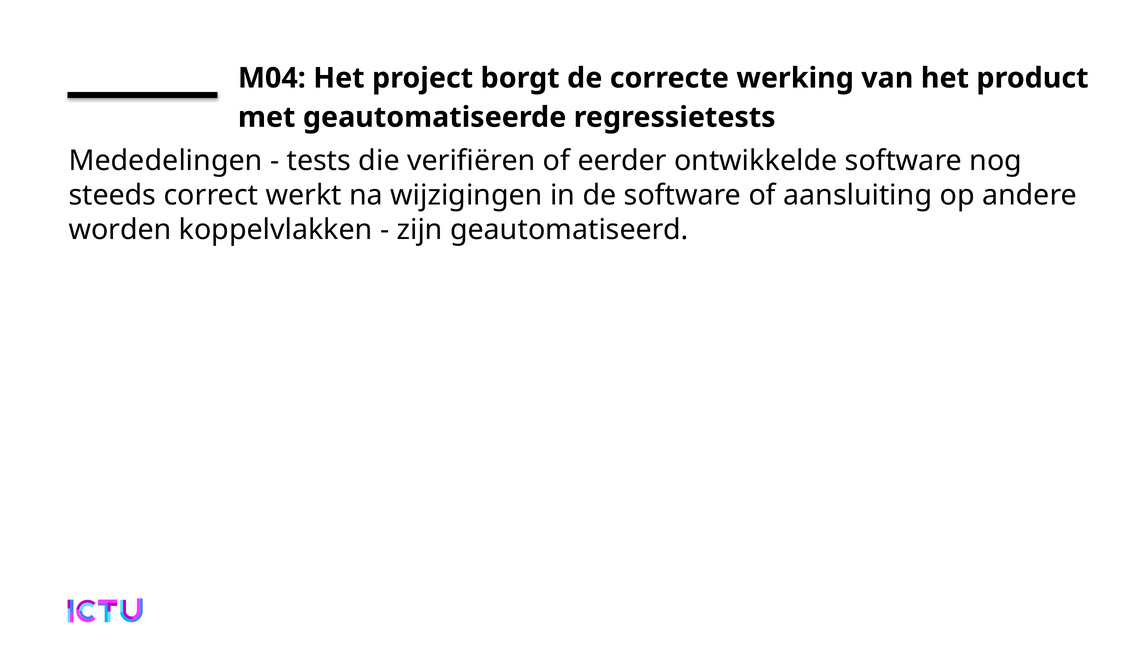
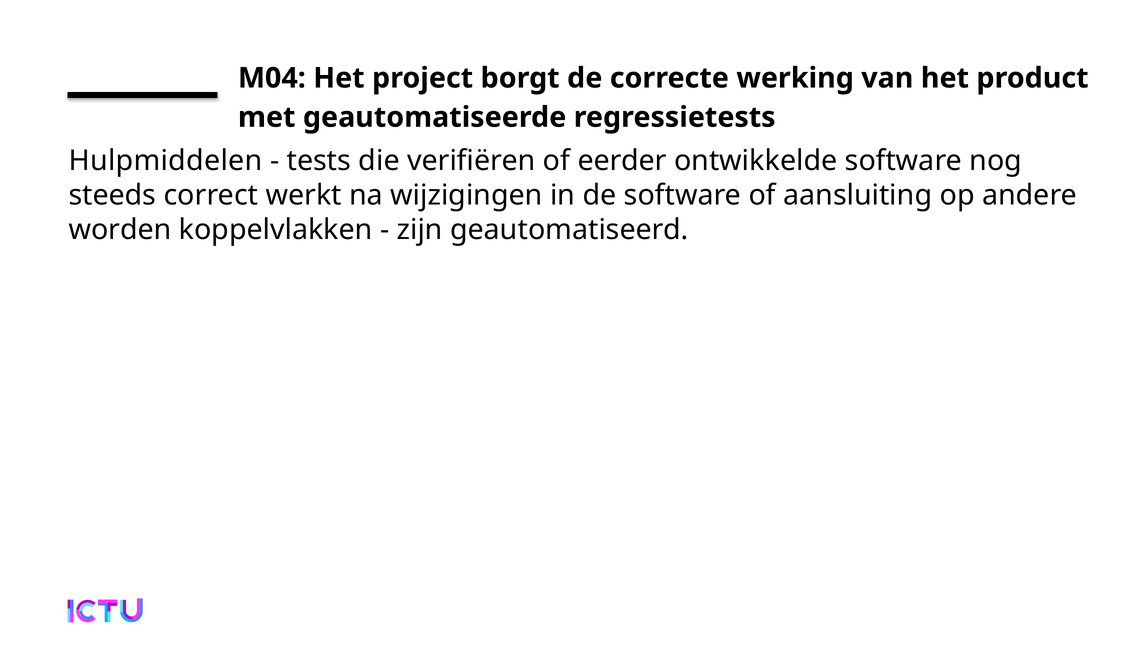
Mededelingen: Mededelingen -> Hulpmiddelen
